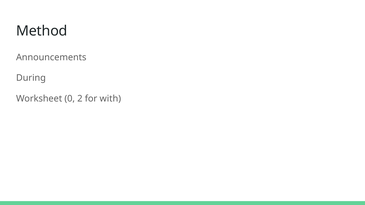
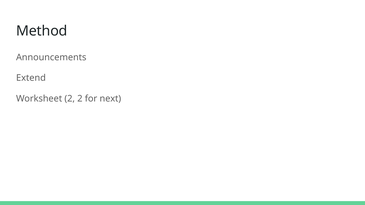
During: During -> Extend
Worksheet 0: 0 -> 2
with: with -> next
